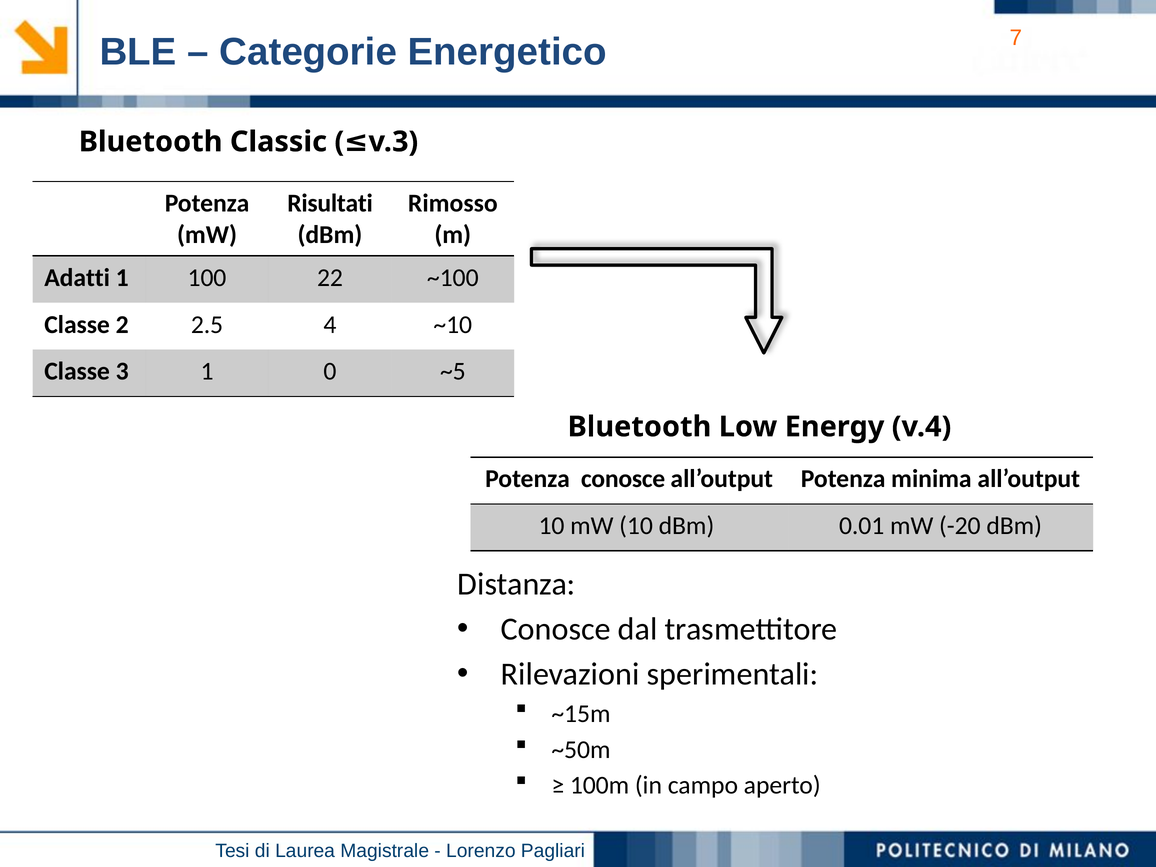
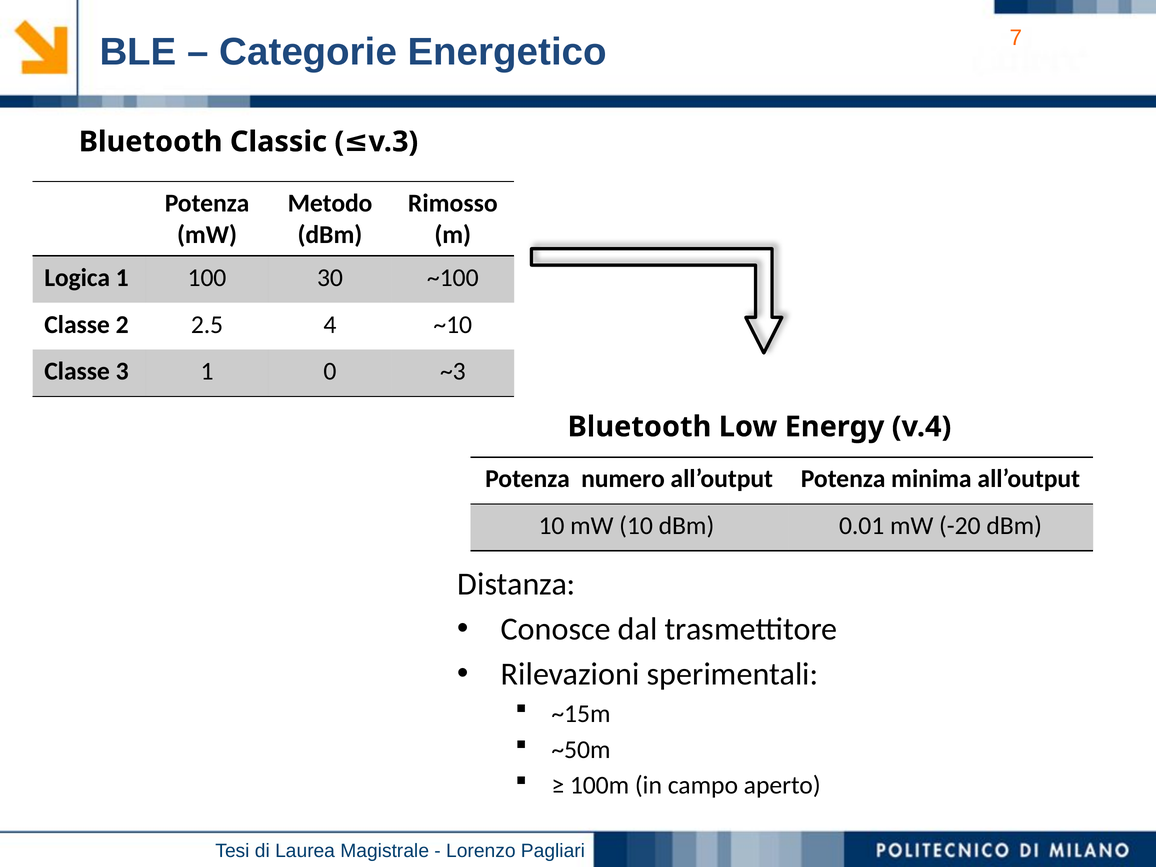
Risultati: Risultati -> Metodo
Adatti: Adatti -> Logica
22: 22 -> 30
~5: ~5 -> ~3
Potenza conosce: conosce -> numero
